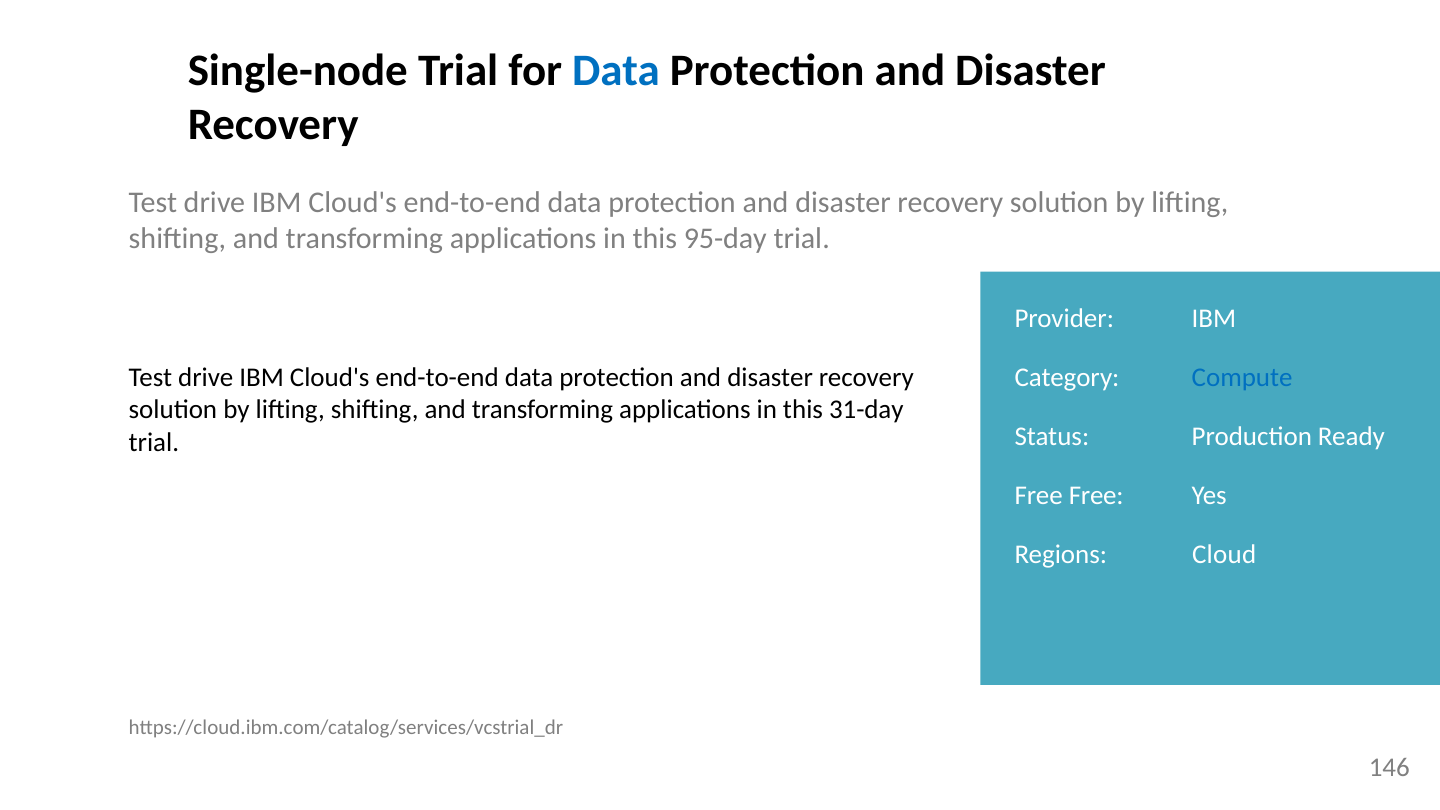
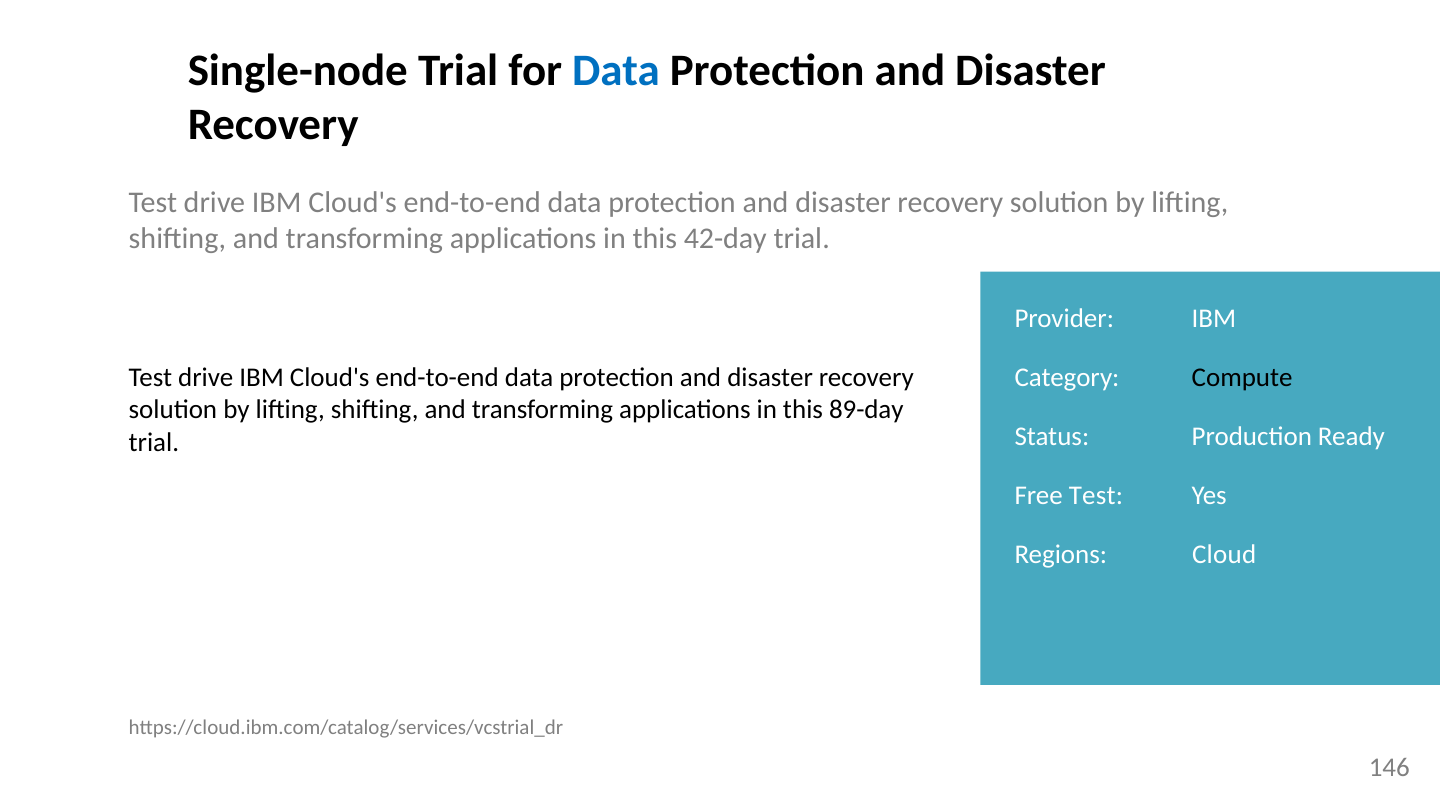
95-day: 95-day -> 42-day
Compute colour: blue -> black
31-day: 31-day -> 89-day
Free Free: Free -> Test
